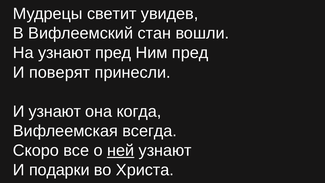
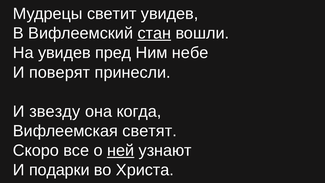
стан underline: none -> present
На узнают: узнают -> увидев
Ним пред: пред -> небе
И узнают: узнают -> звезду
всегда: всегда -> светят
